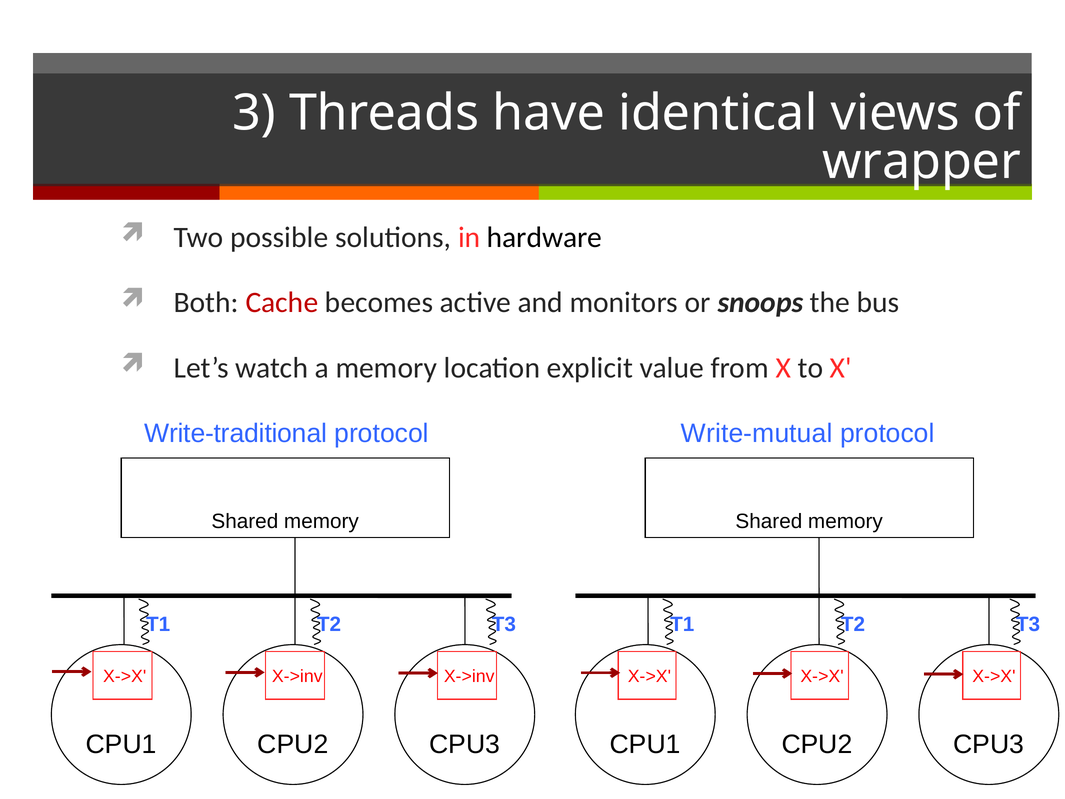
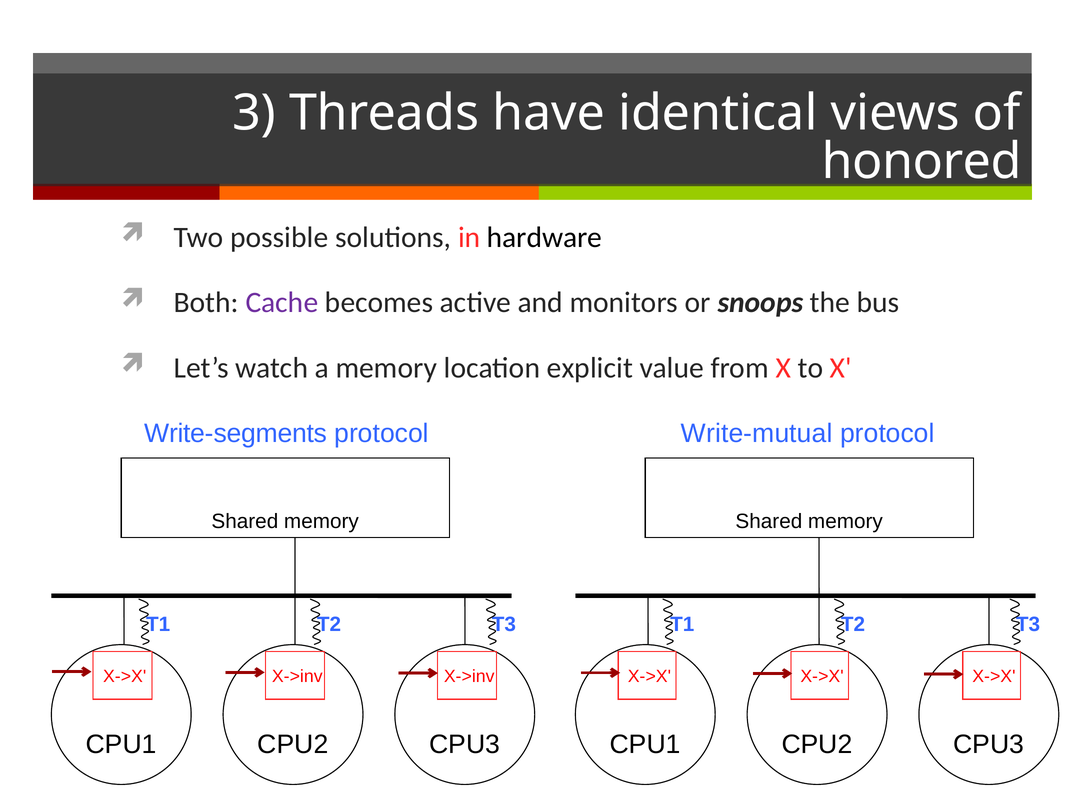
wrapper: wrapper -> honored
Cache colour: red -> purple
Write-traditional: Write-traditional -> Write-segments
